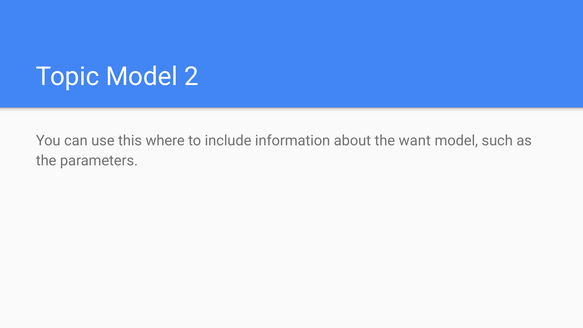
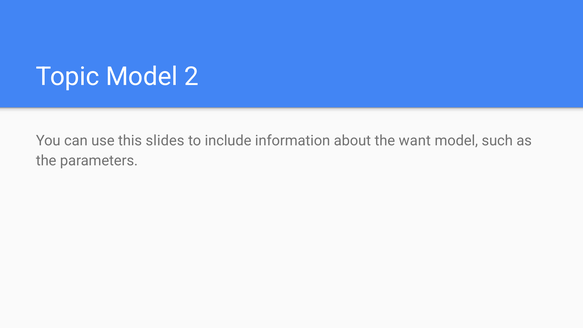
where: where -> slides
